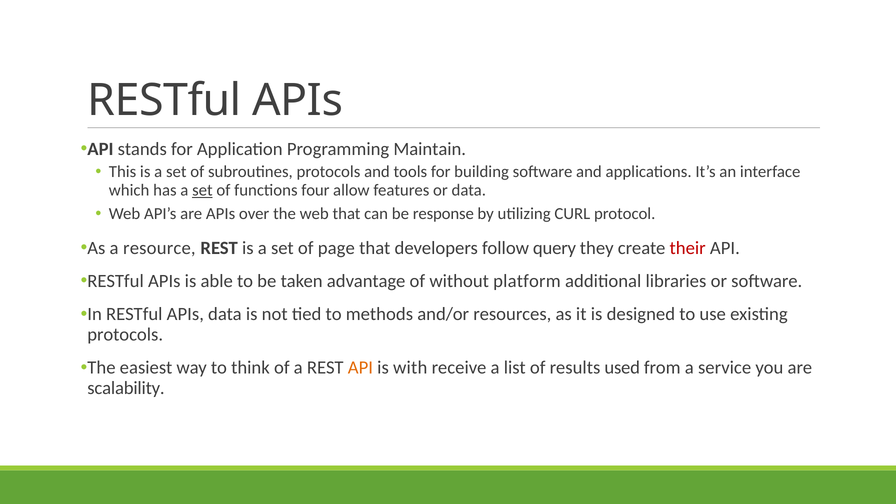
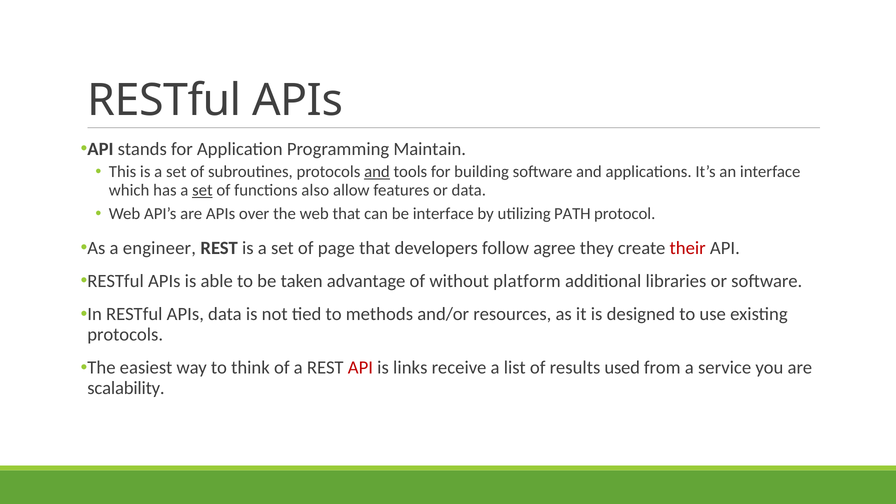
and at (377, 172) underline: none -> present
four: four -> also
be response: response -> interface
CURL: CURL -> PATH
resource: resource -> engineer
query: query -> agree
API at (360, 368) colour: orange -> red
with: with -> links
